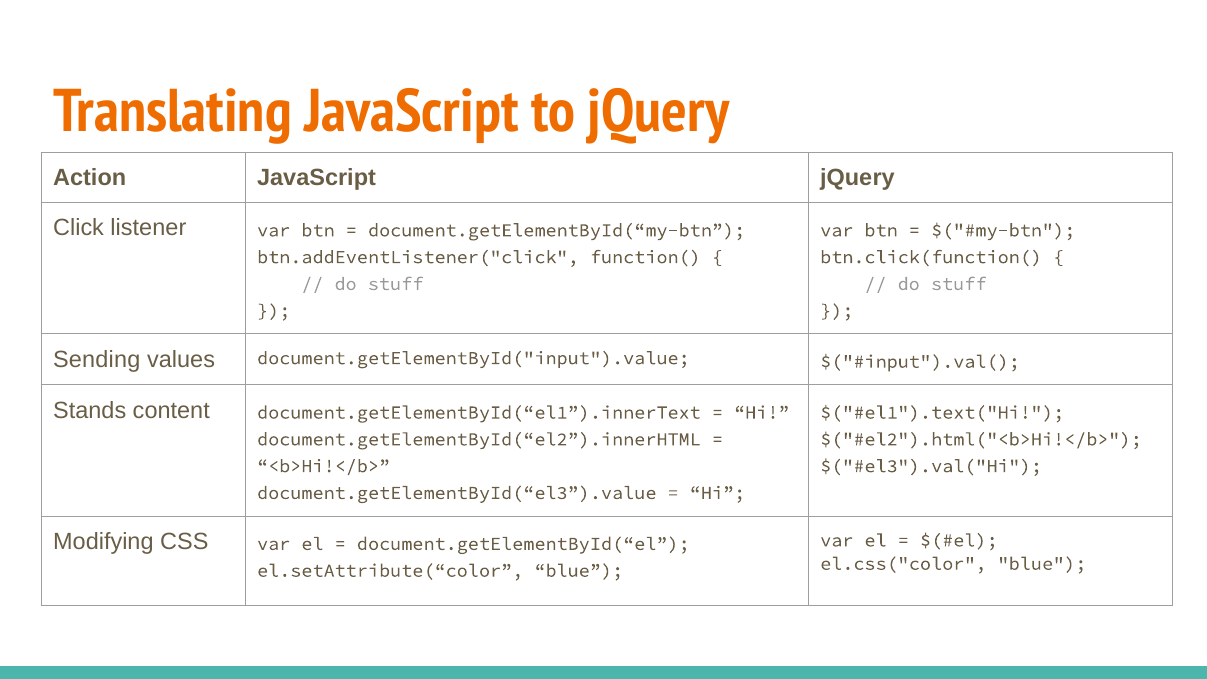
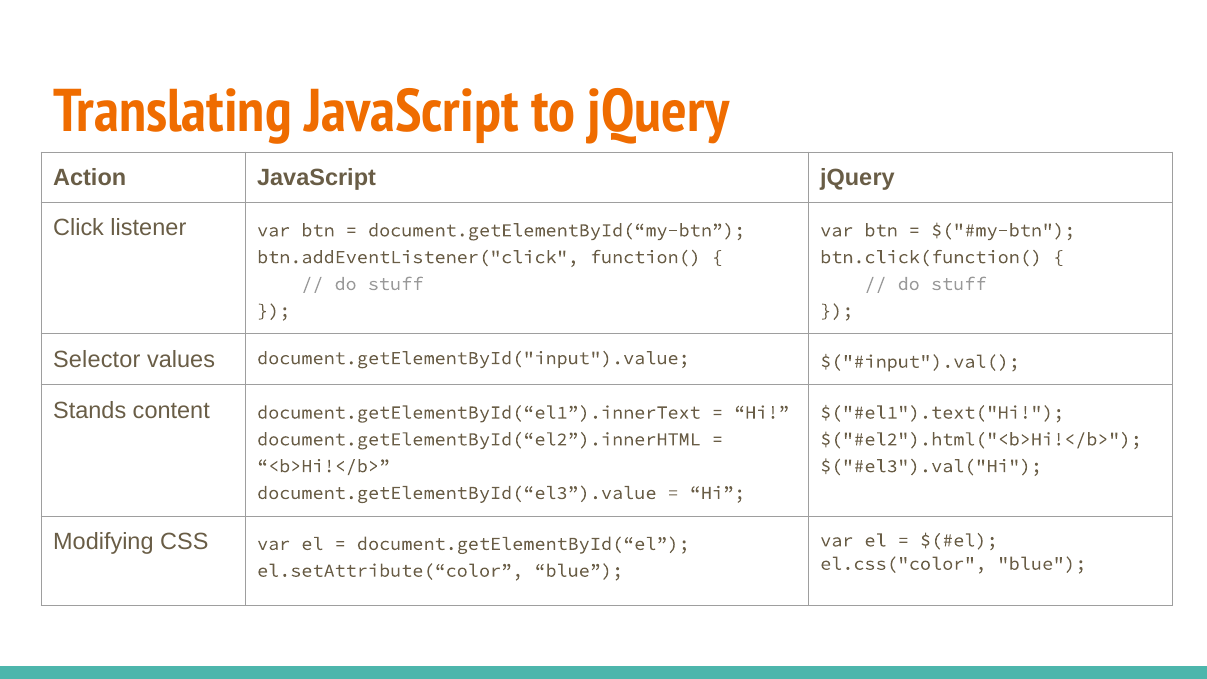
Sending: Sending -> Selector
